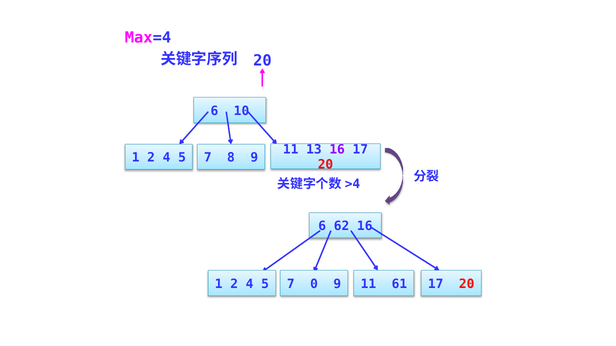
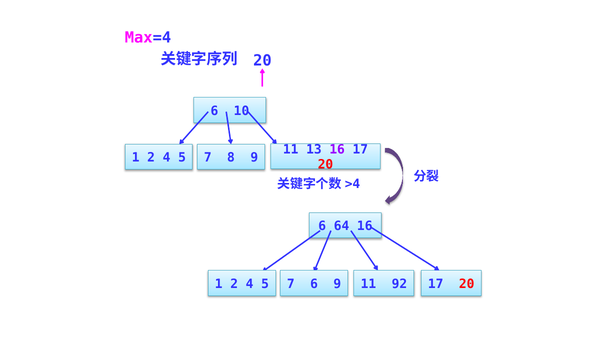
62: 62 -> 64
7 0: 0 -> 6
61: 61 -> 92
